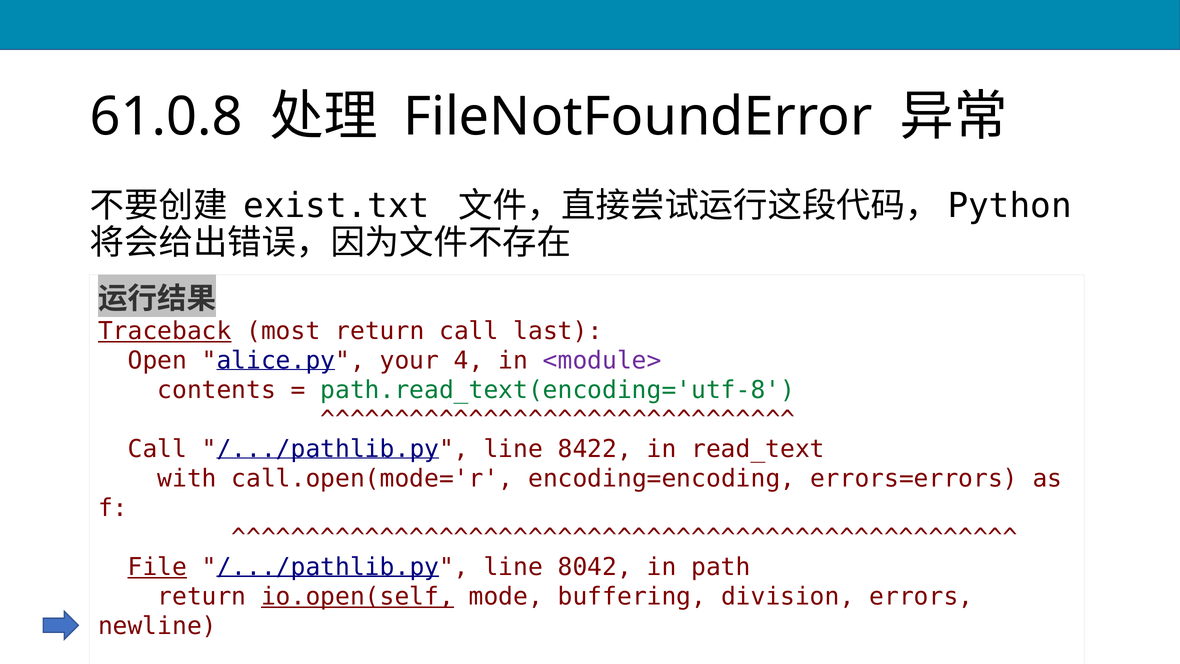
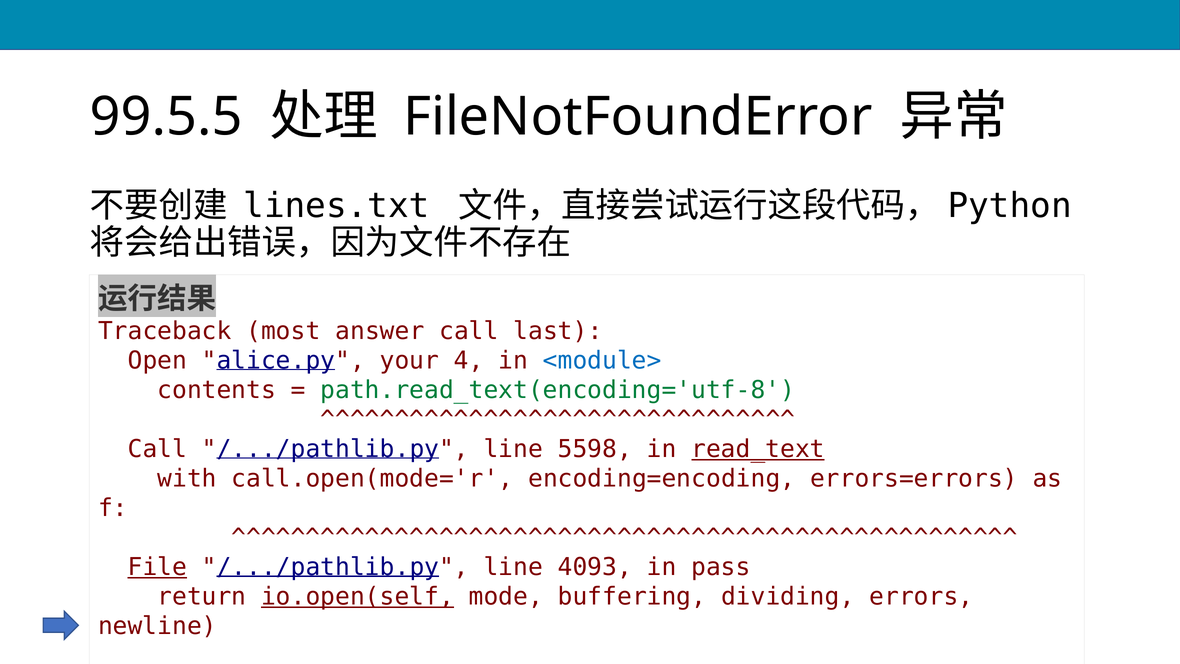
61.0.8: 61.0.8 -> 99.5.5
exist.txt: exist.txt -> lines.txt
Traceback underline: present -> none
most return: return -> answer
<module> colour: purple -> blue
8422: 8422 -> 5598
read_text underline: none -> present
8042: 8042 -> 4093
path: path -> pass
division: division -> dividing
